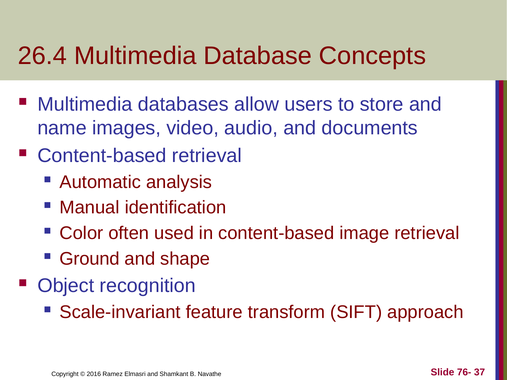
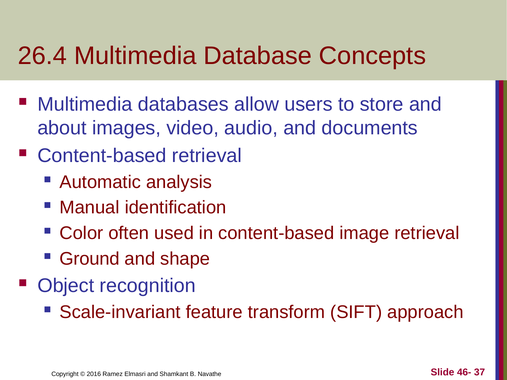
name: name -> about
76-: 76- -> 46-
